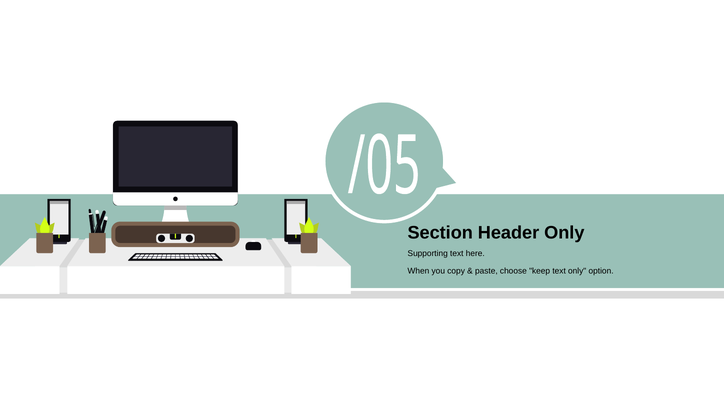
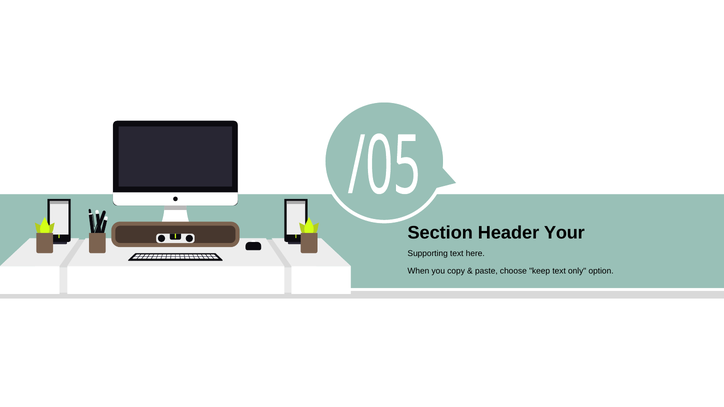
Header Only: Only -> Your
